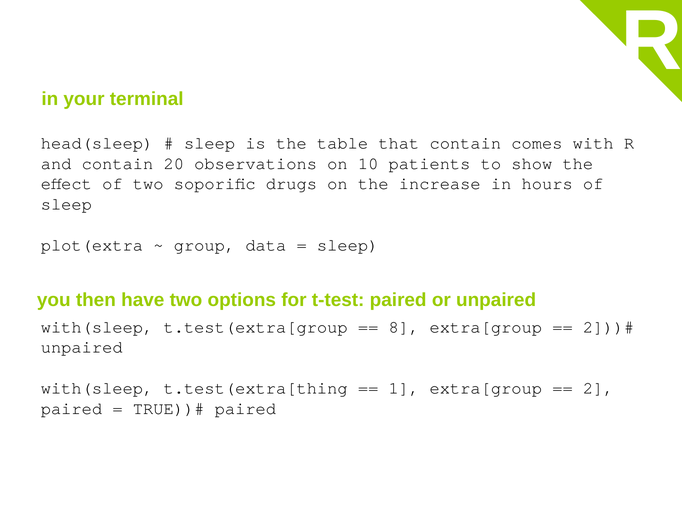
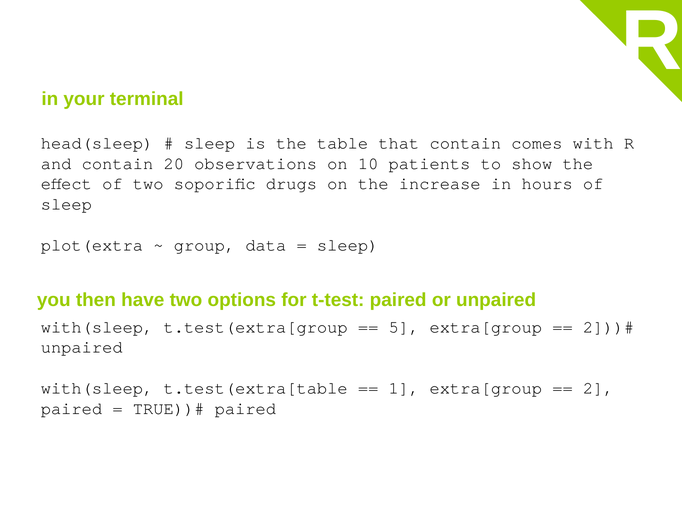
8: 8 -> 5
t.test(extra[thing: t.test(extra[thing -> t.test(extra[table
